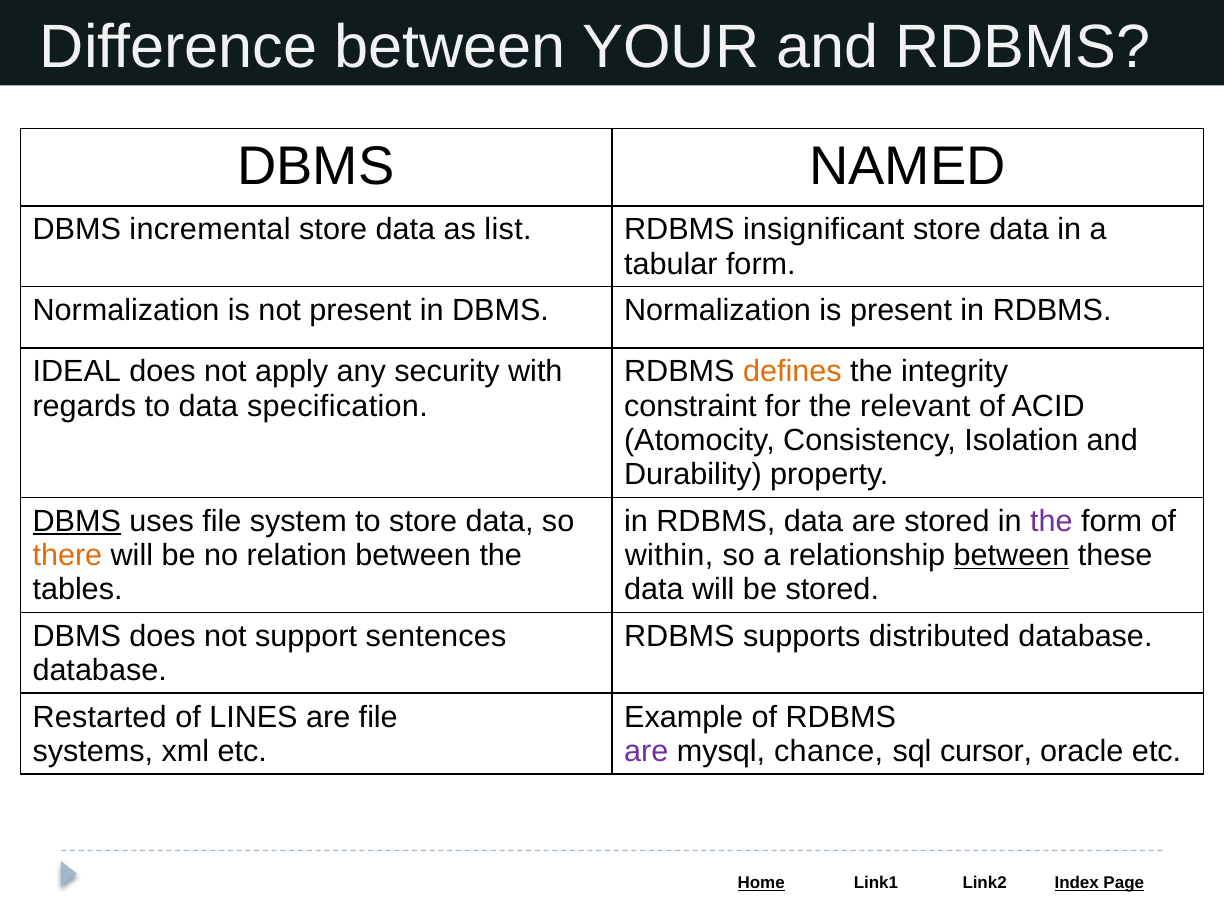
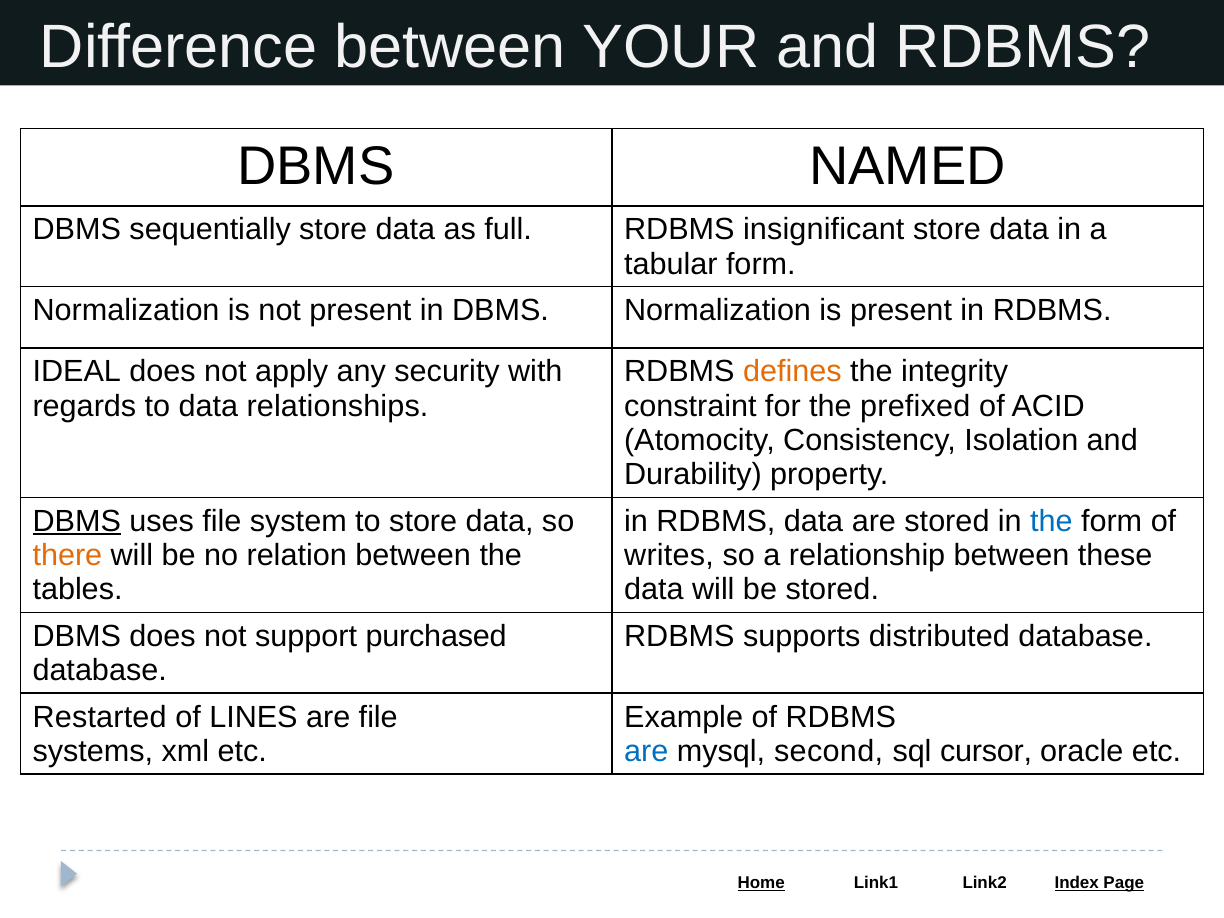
incremental: incremental -> sequentially
list: list -> full
specification: specification -> relationships
relevant: relevant -> prefixed
the at (1051, 521) colour: purple -> blue
within: within -> writes
between at (1012, 555) underline: present -> none
sentences: sentences -> purchased
are at (646, 751) colour: purple -> blue
chance: chance -> second
